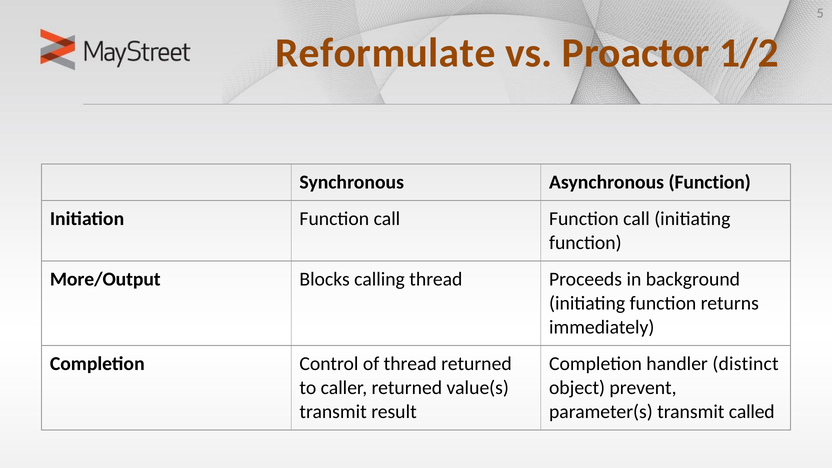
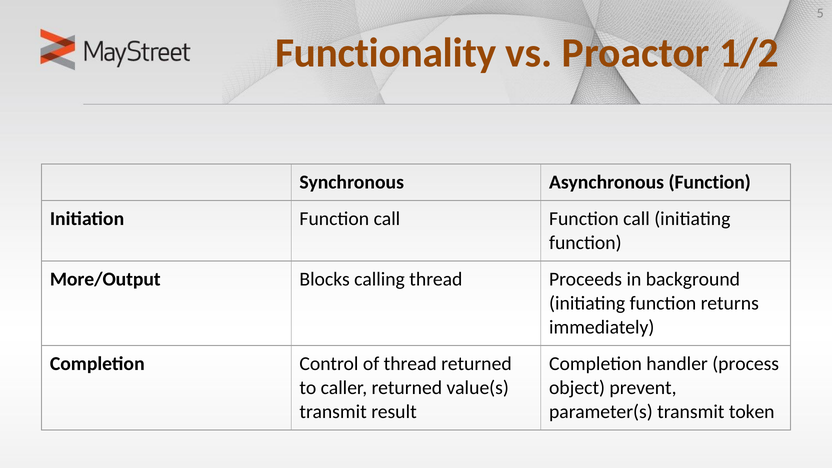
Reformulate: Reformulate -> Functionality
distinct: distinct -> process
called: called -> token
